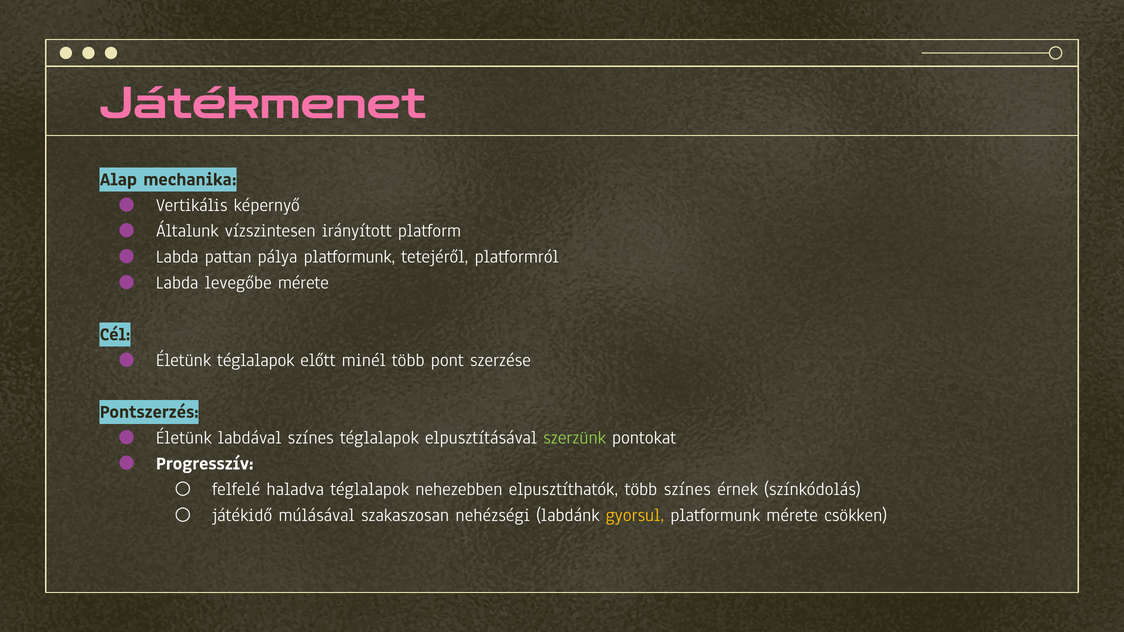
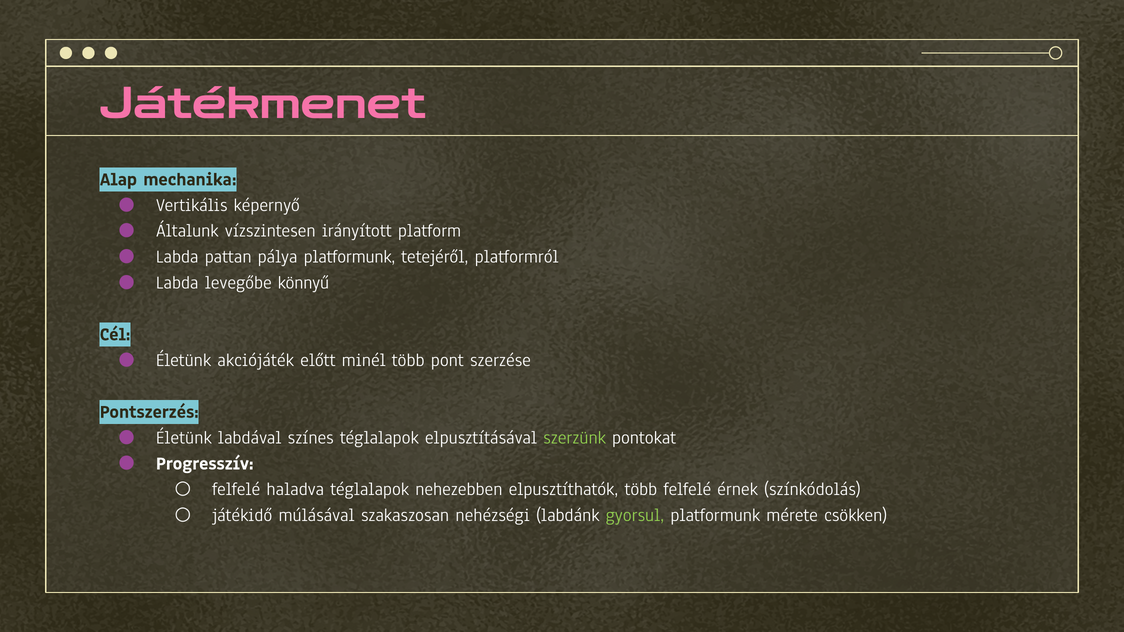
levegőbe mérete: mérete -> könnyű
Életünk téglalapok: téglalapok -> akciójáték
több színes: színes -> felfelé
gyorsul colour: yellow -> light green
